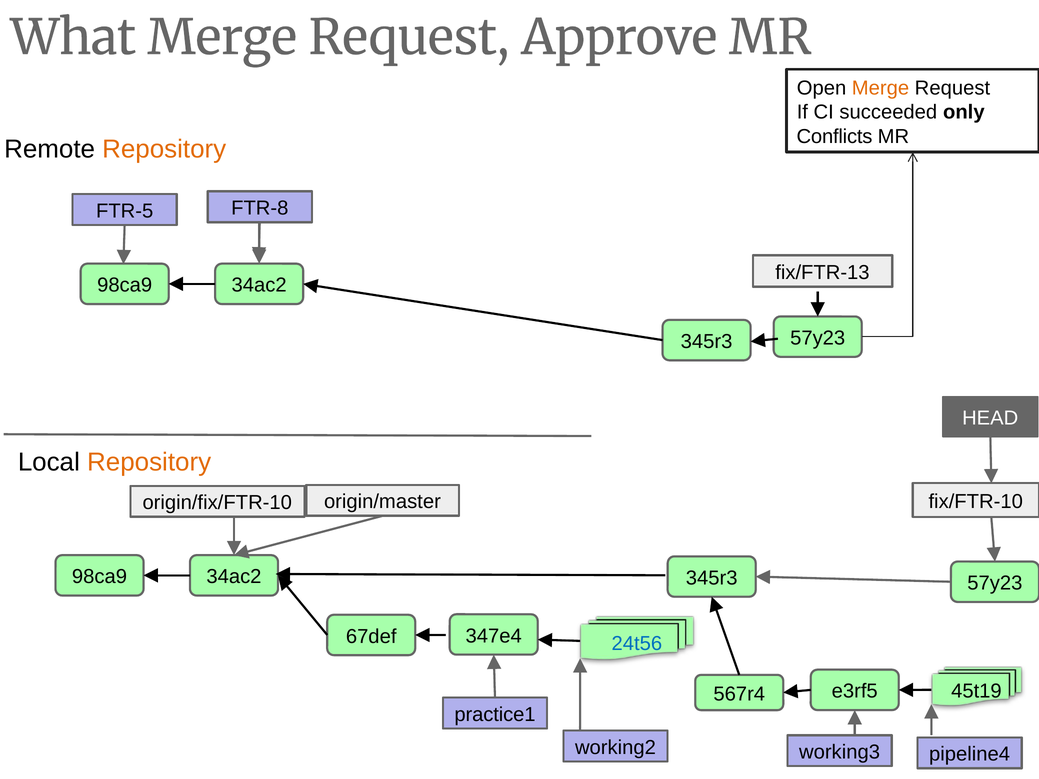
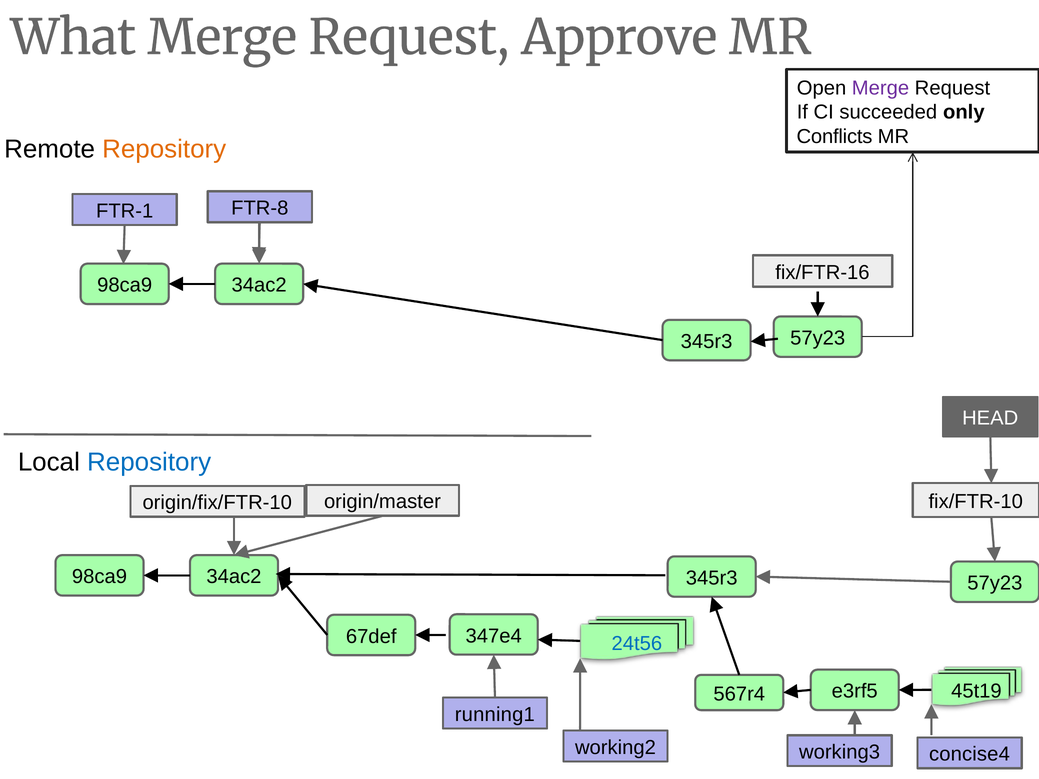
Merge at (881, 88) colour: orange -> purple
FTR-5: FTR-5 -> FTR-1
fix/FTR-13: fix/FTR-13 -> fix/FTR-16
Repository at (149, 462) colour: orange -> blue
practice1: practice1 -> running1
pipeline4: pipeline4 -> concise4
